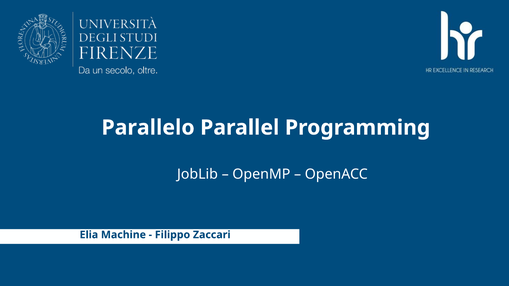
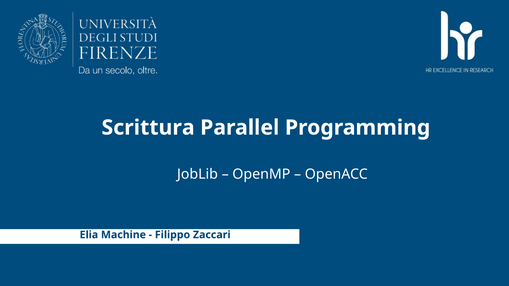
Parallelo: Parallelo -> Scrittura
